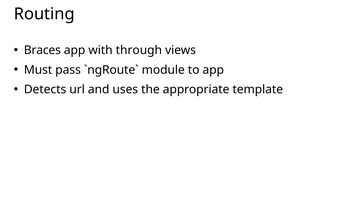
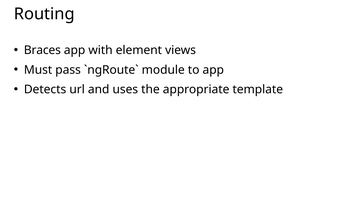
through: through -> element
